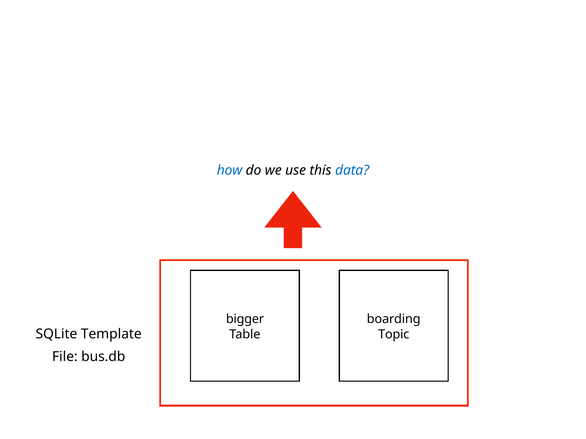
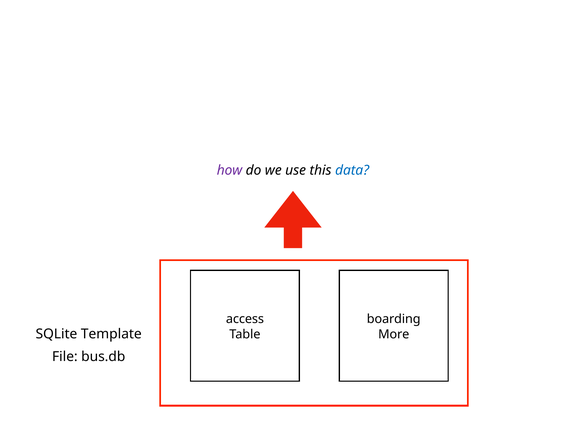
how colour: blue -> purple
bigger: bigger -> access
Topic: Topic -> More
